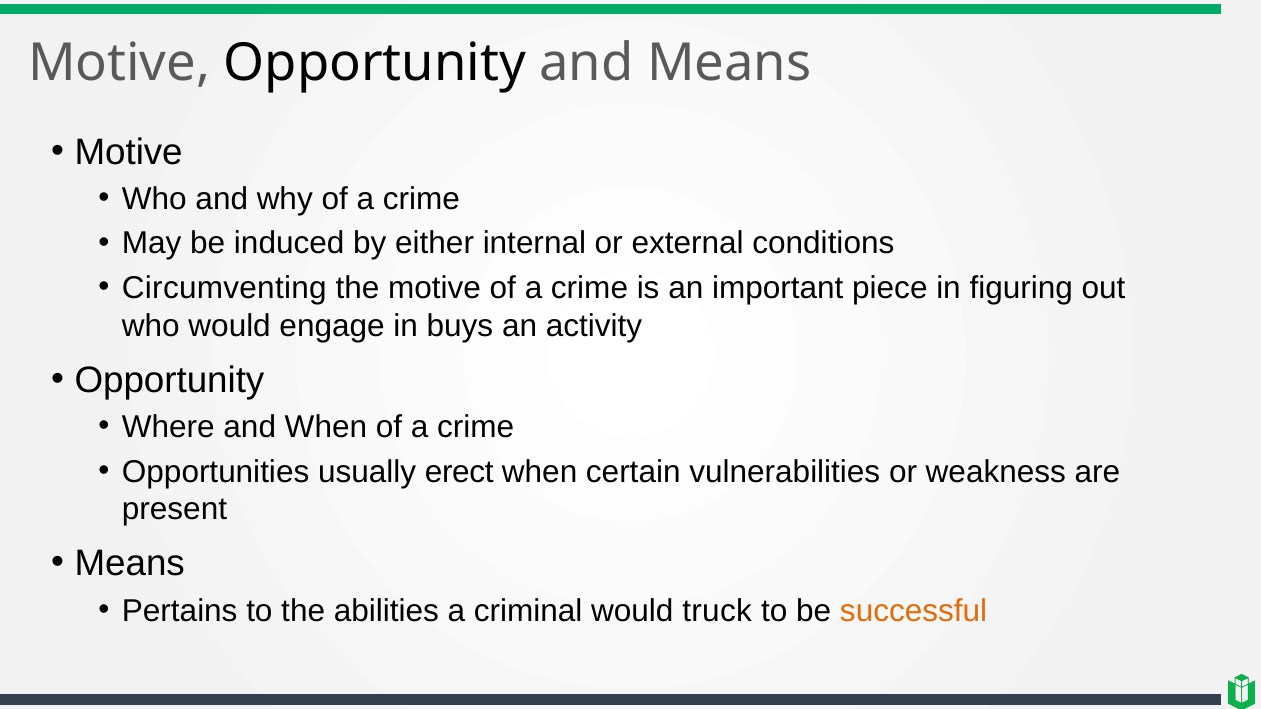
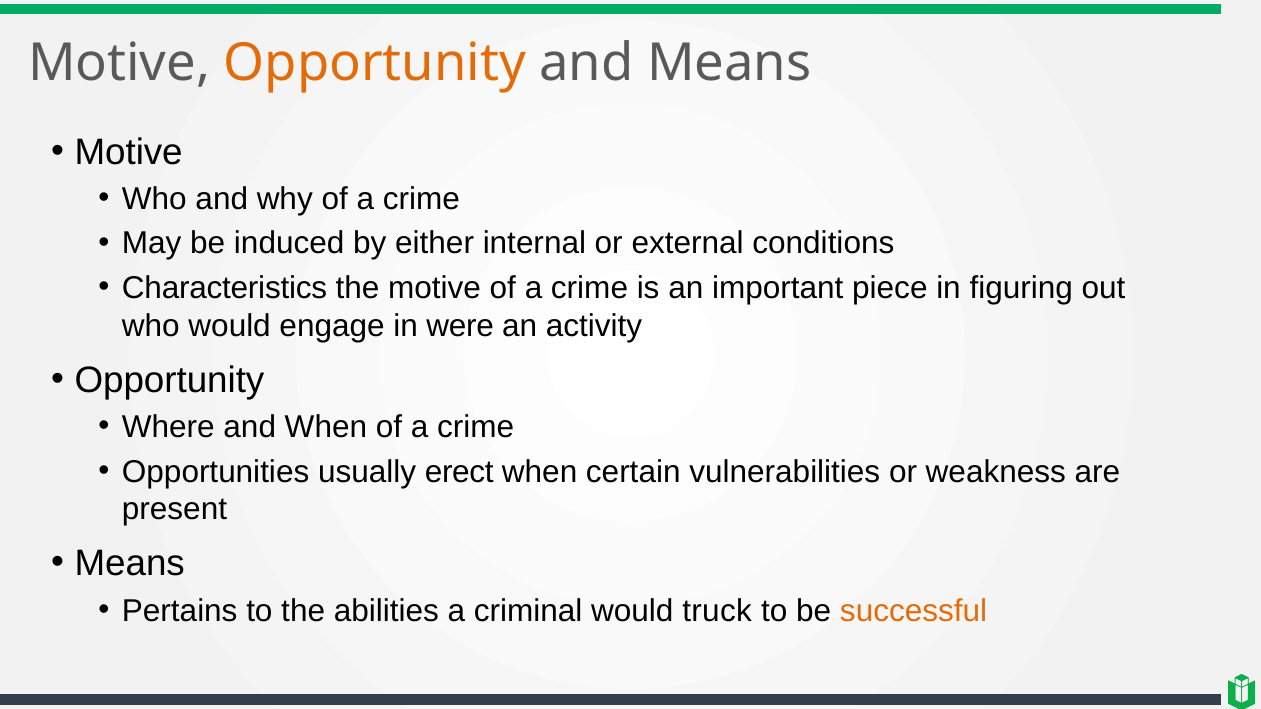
Opportunity at (375, 63) colour: black -> orange
Circumventing: Circumventing -> Characteristics
buys: buys -> were
